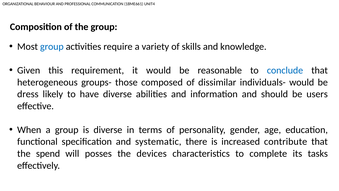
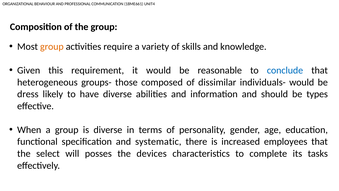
group at (52, 46) colour: blue -> orange
users: users -> types
contribute: contribute -> employees
spend: spend -> select
